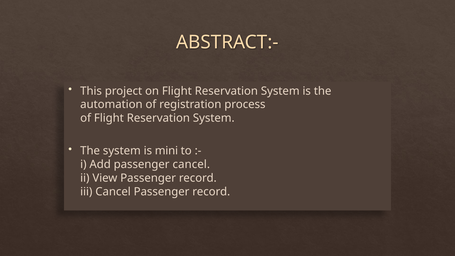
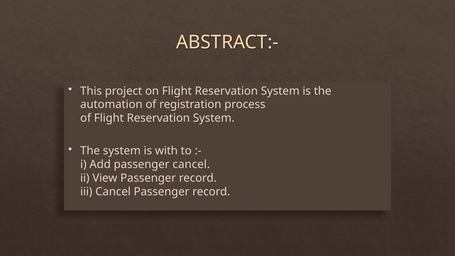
mini: mini -> with
